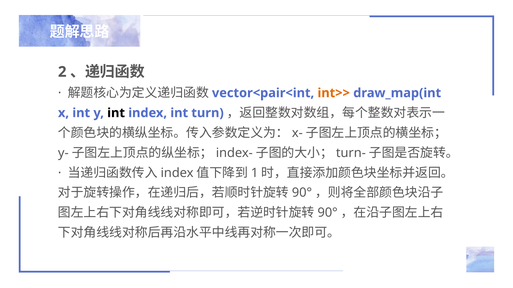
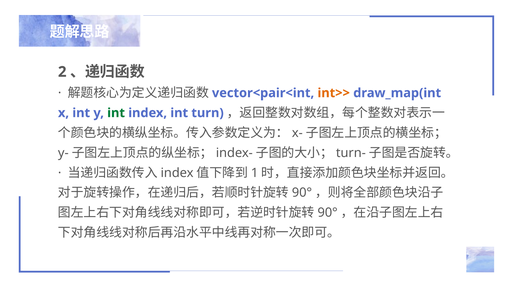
int at (116, 113) colour: black -> green
